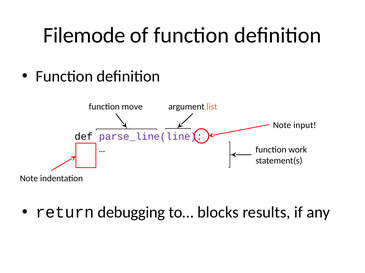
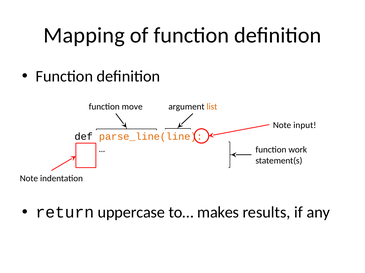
Filemode: Filemode -> Mapping
parse_line(line colour: purple -> orange
debugging: debugging -> uppercase
blocks: blocks -> makes
